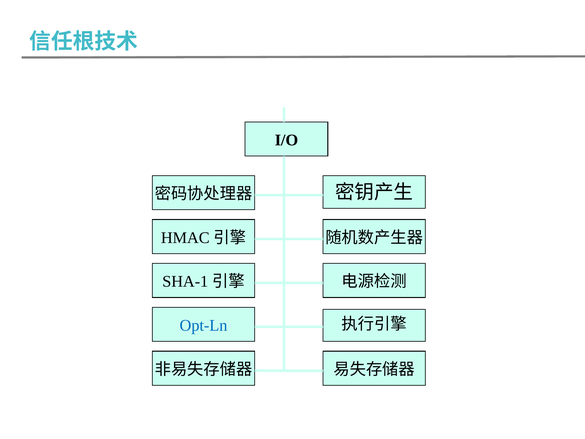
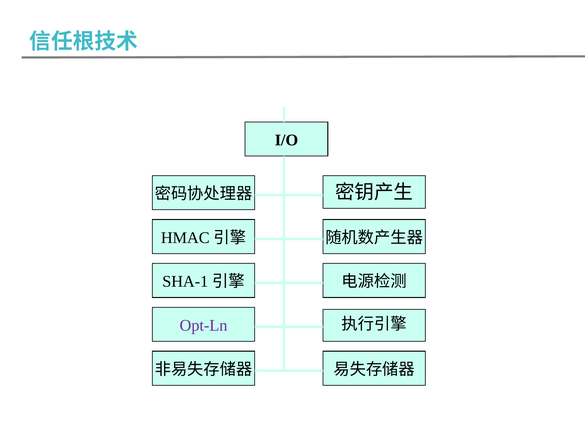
Opt-Ln colour: blue -> purple
